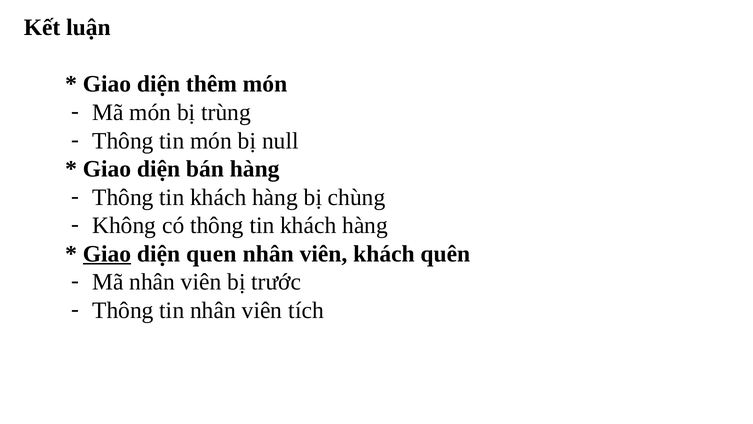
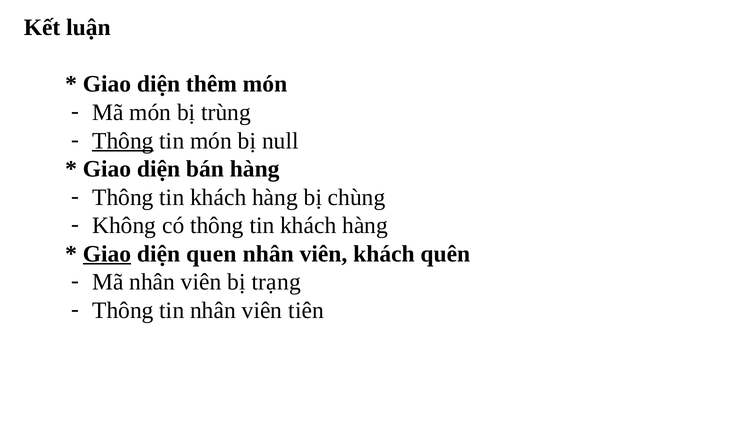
Thông at (123, 141) underline: none -> present
trước: trước -> trạng
tích: tích -> tiên
